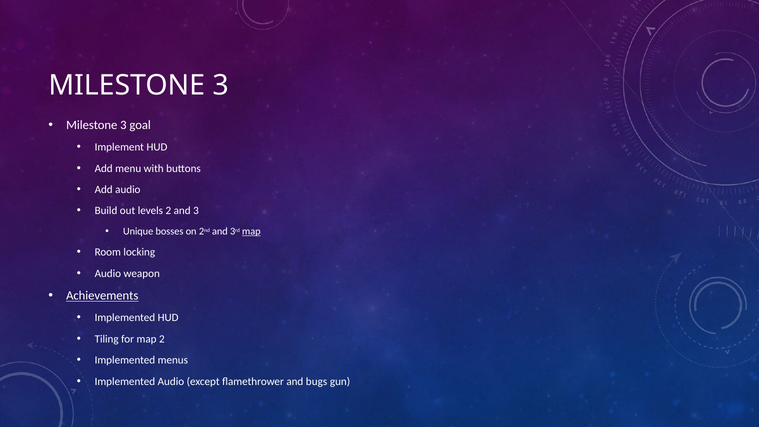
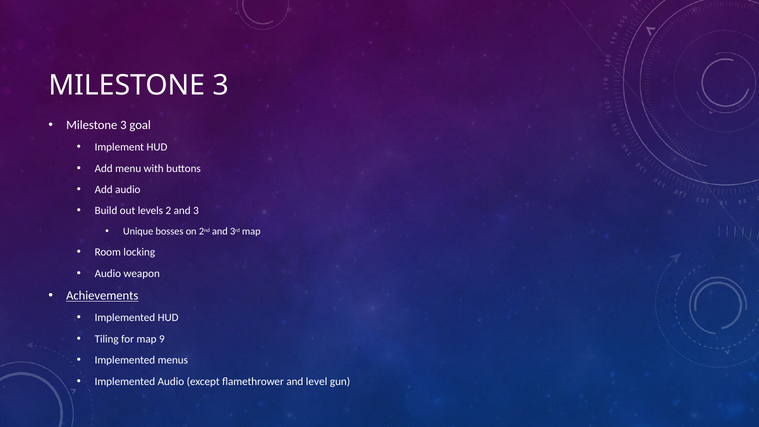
map at (251, 231) underline: present -> none
map 2: 2 -> 9
bugs: bugs -> level
